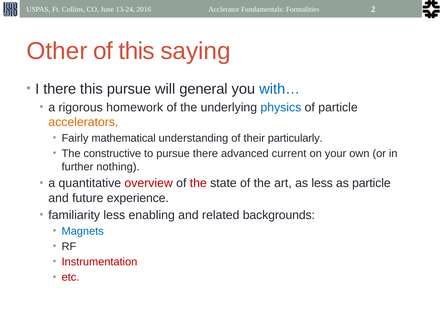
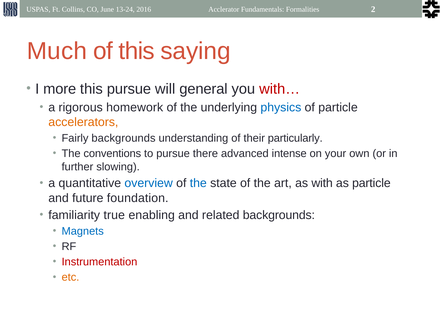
Other: Other -> Much
I there: there -> more
with… colour: blue -> red
Fairly mathematical: mathematical -> backgrounds
constructive: constructive -> conventions
current: current -> intense
nothing: nothing -> slowing
overview colour: red -> blue
the at (198, 183) colour: red -> blue
as less: less -> with
experience: experience -> foundation
familiarity less: less -> true
etc colour: red -> orange
